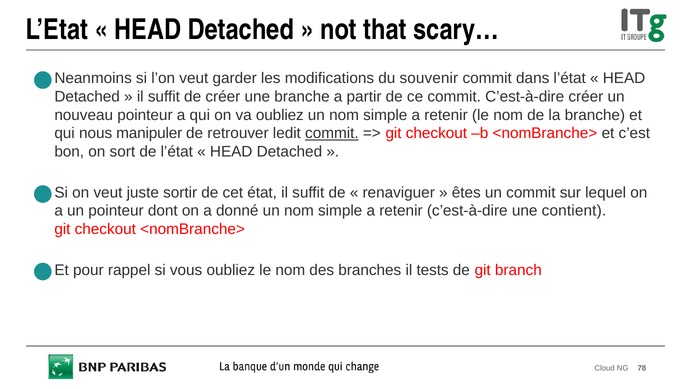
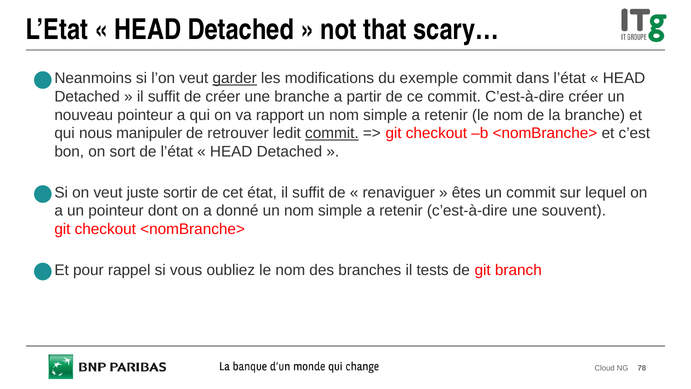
garder underline: none -> present
souvenir: souvenir -> exemple
va oubliez: oubliez -> rapport
contient: contient -> souvent
